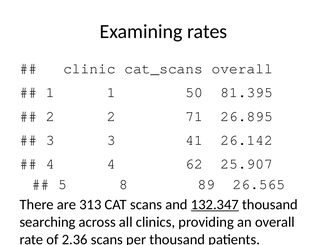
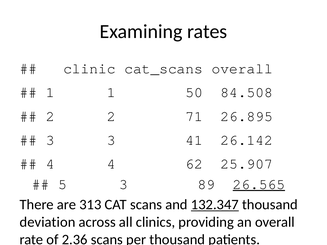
81.395: 81.395 -> 84.508
5 8: 8 -> 3
26.565 underline: none -> present
searching: searching -> deviation
